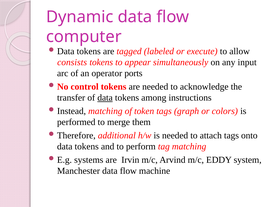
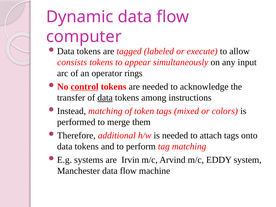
ports: ports -> rings
control underline: none -> present
graph: graph -> mixed
